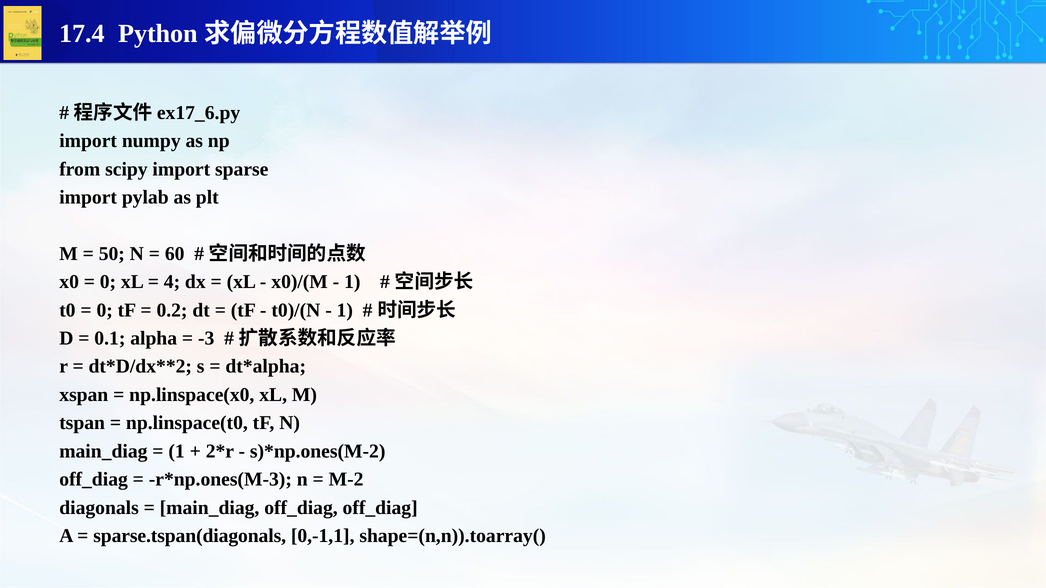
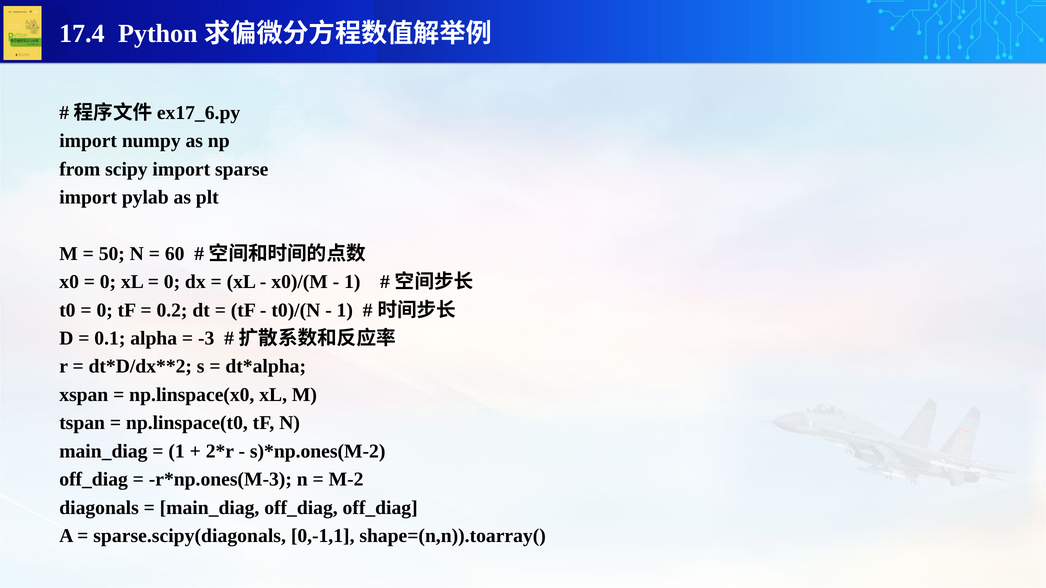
4 at (172, 282): 4 -> 0
sparse.tspan(diagonals: sparse.tspan(diagonals -> sparse.scipy(diagonals
